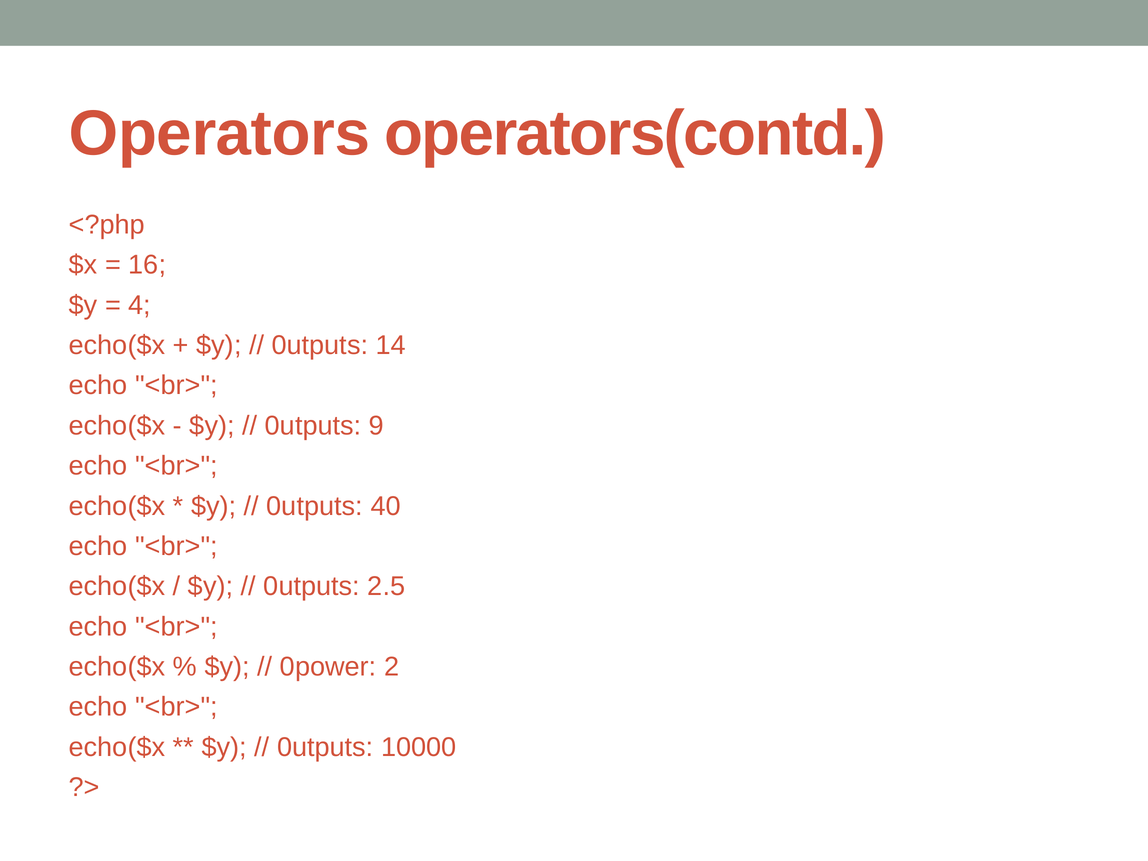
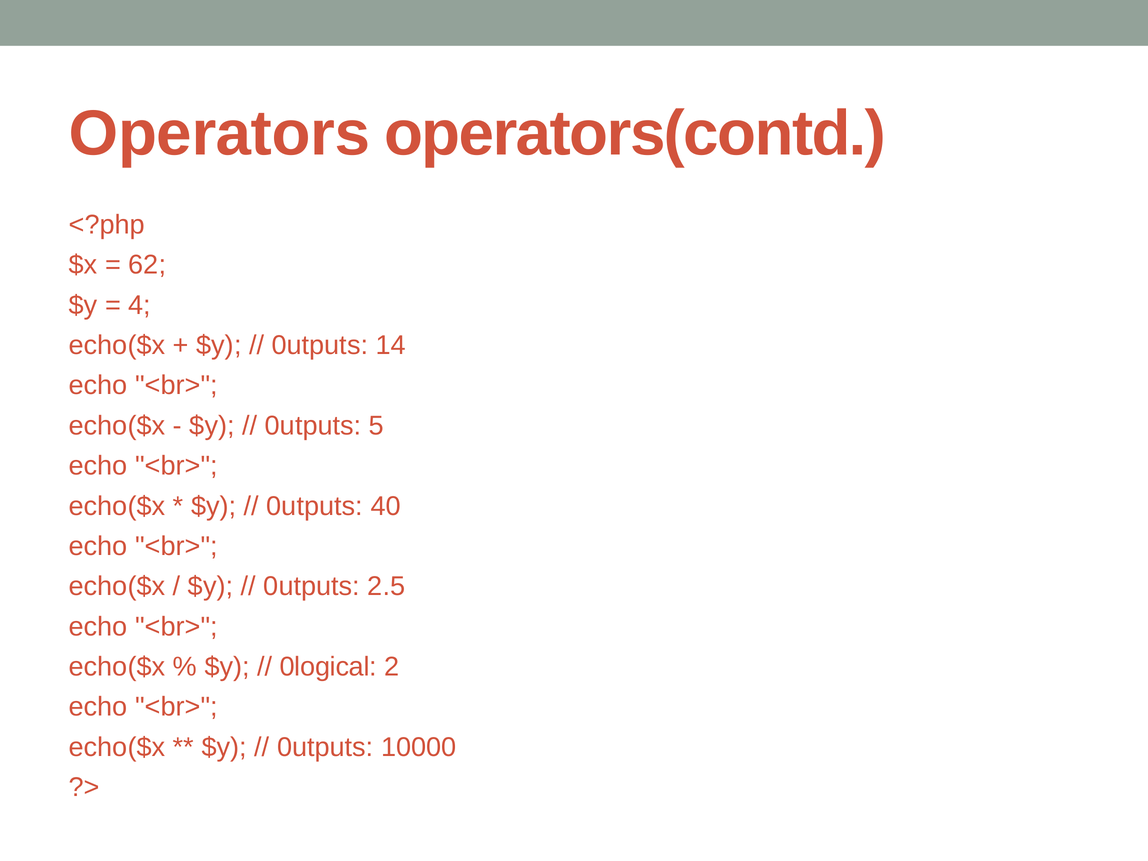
16: 16 -> 62
9: 9 -> 5
0power: 0power -> 0logical
